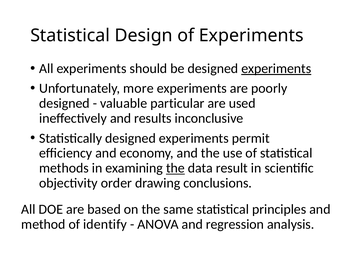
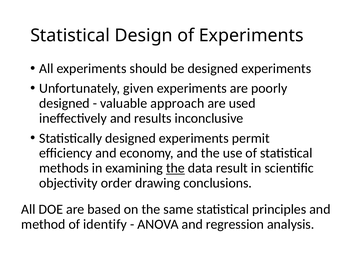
experiments at (276, 69) underline: present -> none
more: more -> given
particular: particular -> approach
